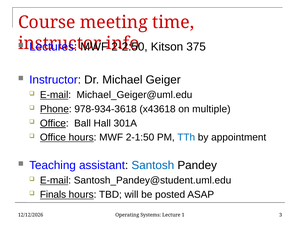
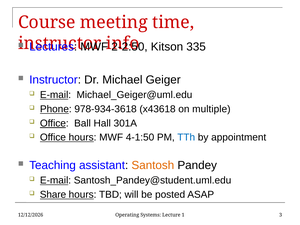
375: 375 -> 335
2-1:50: 2-1:50 -> 4-1:50
Santosh colour: blue -> orange
Finals: Finals -> Share
